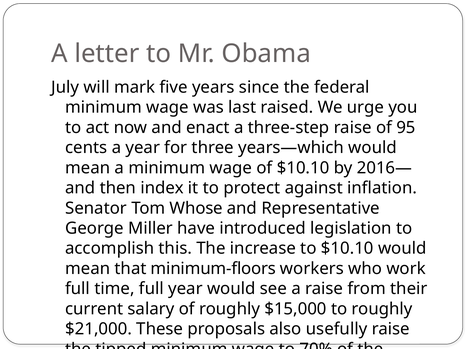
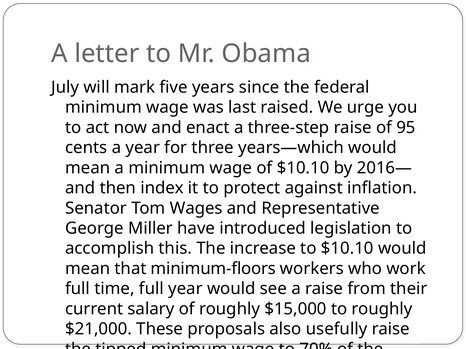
Whose: Whose -> Wages
